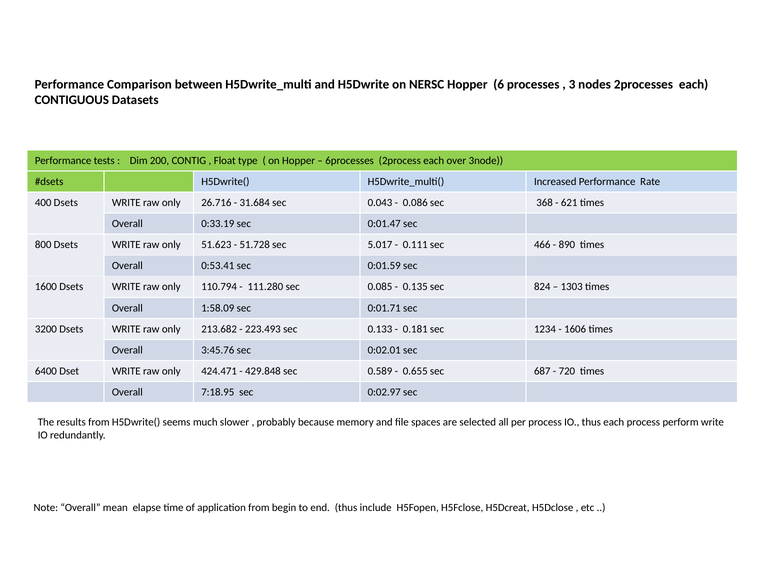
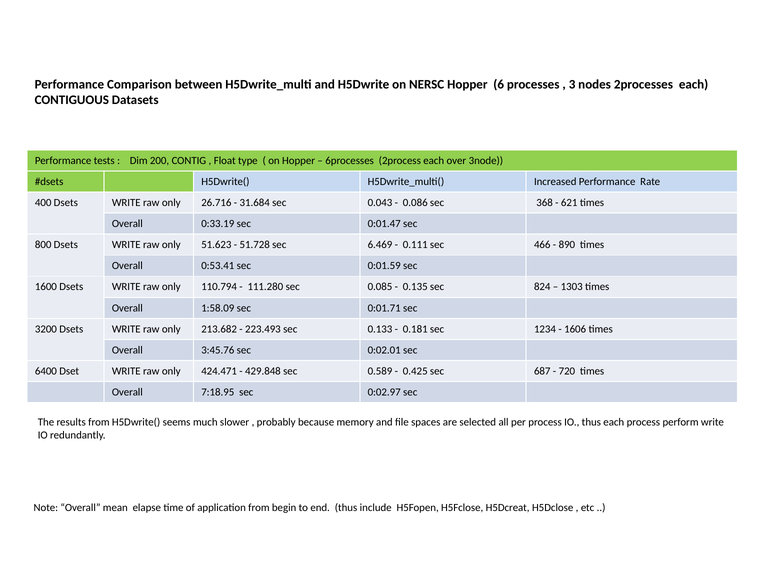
5.017: 5.017 -> 6.469
0.655: 0.655 -> 0.425
